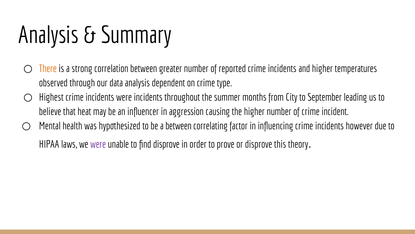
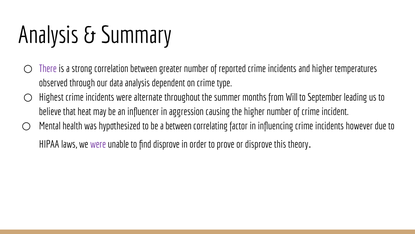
There colour: orange -> purple
were incidents: incidents -> alternate
City: City -> Will
